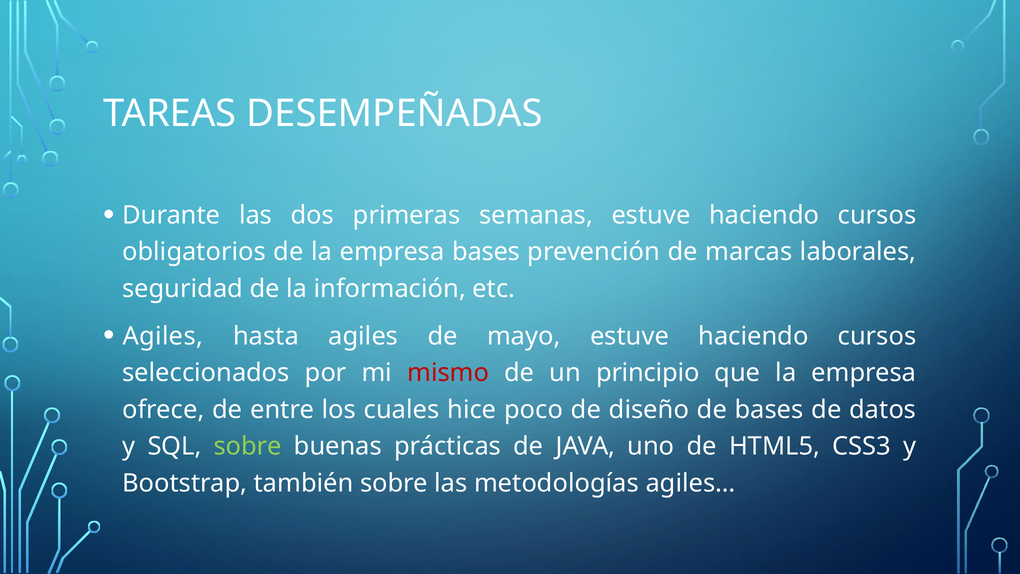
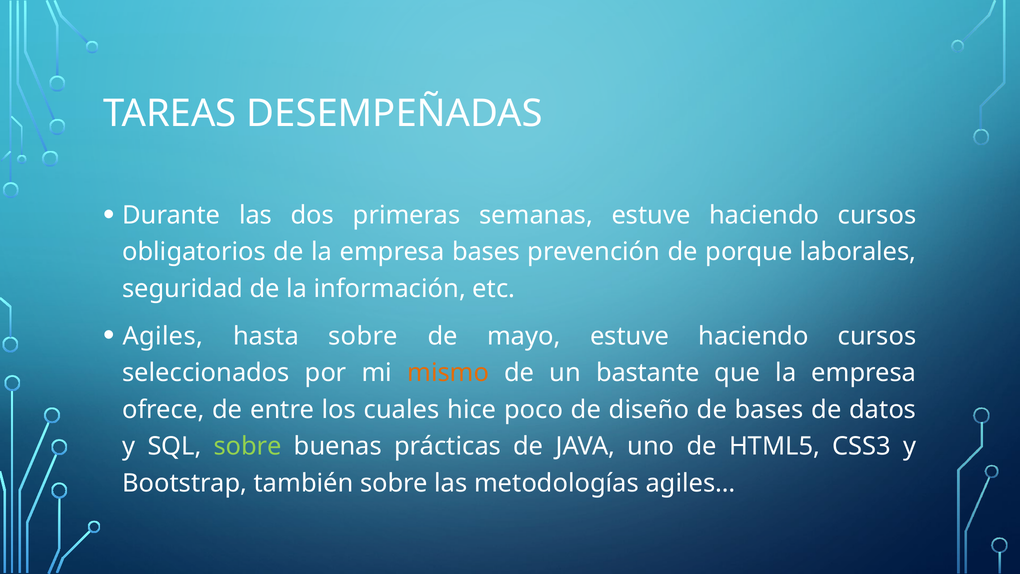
marcas: marcas -> porque
hasta agiles: agiles -> sobre
mismo colour: red -> orange
principio: principio -> bastante
